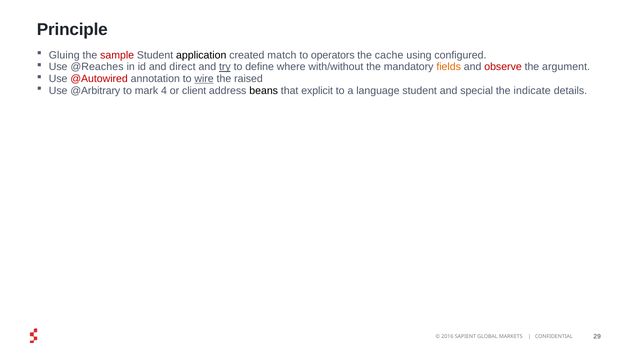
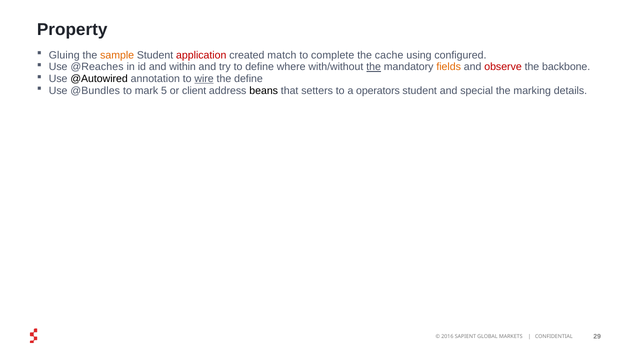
Principle: Principle -> Property
sample colour: red -> orange
application colour: black -> red
operators: operators -> complete
direct: direct -> within
try underline: present -> none
the at (374, 67) underline: none -> present
argument: argument -> backbone
@Autowired colour: red -> black
the raised: raised -> define
@Arbitrary: @Arbitrary -> @Bundles
4: 4 -> 5
explicit: explicit -> setters
language: language -> operators
indicate: indicate -> marking
